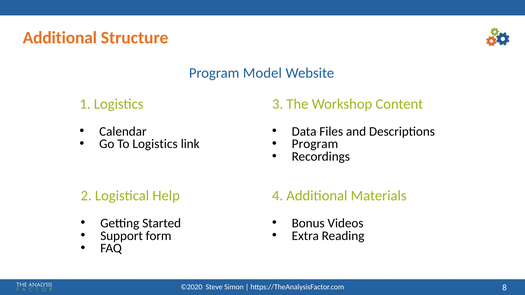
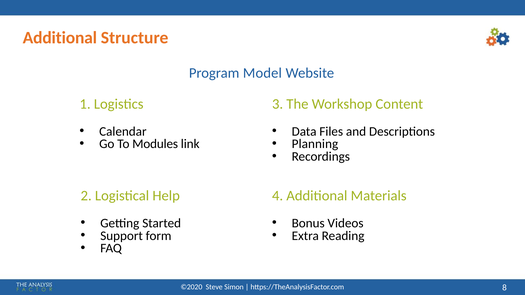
To Logistics: Logistics -> Modules
Program at (315, 144): Program -> Planning
